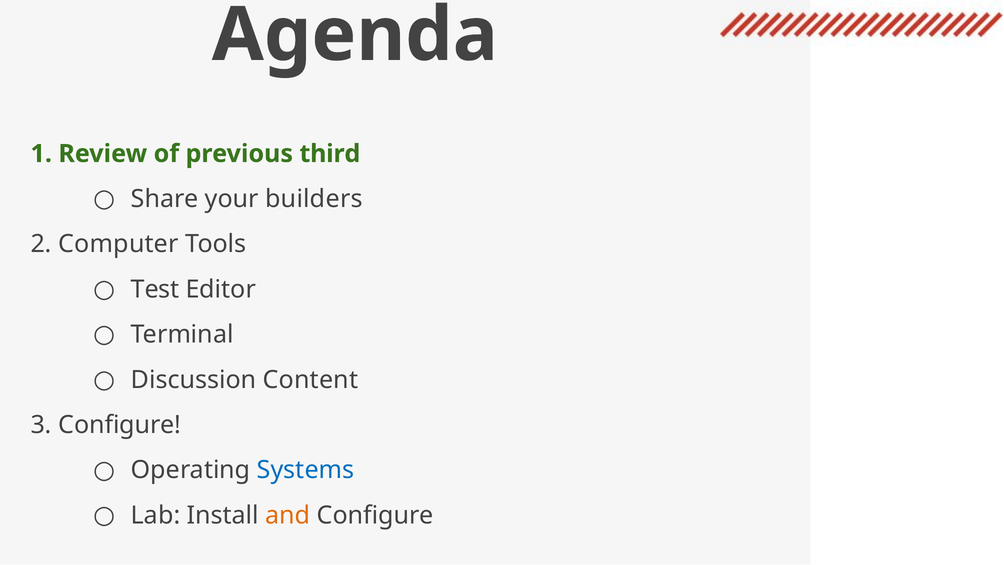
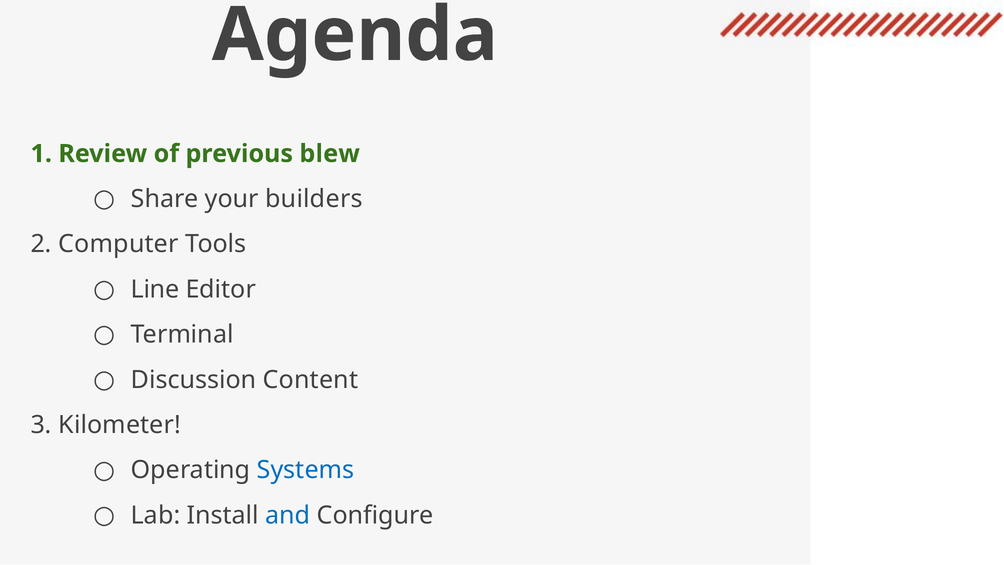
third: third -> blew
Test: Test -> Line
Configure at (120, 425): Configure -> Kilometer
and colour: orange -> blue
